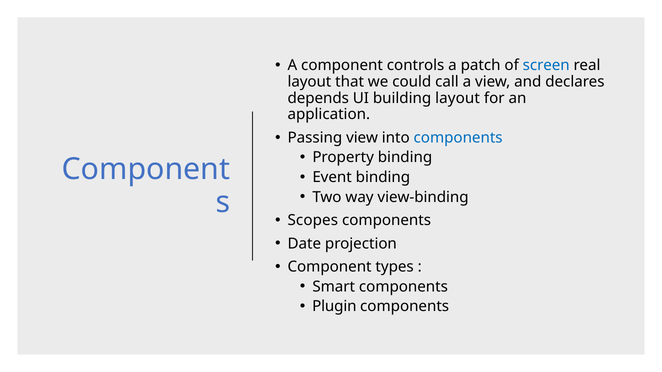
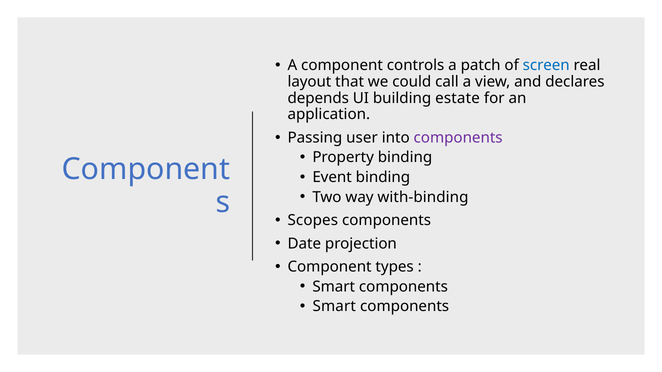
building layout: layout -> estate
Passing view: view -> user
components at (458, 138) colour: blue -> purple
view-binding: view-binding -> with-binding
Plugin at (334, 307): Plugin -> Smart
